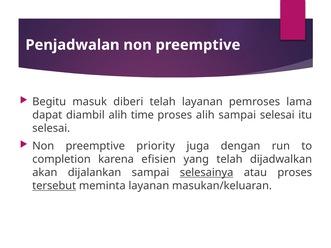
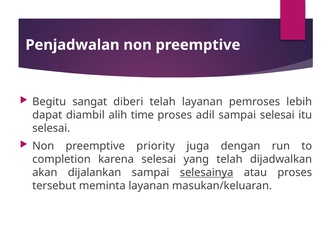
masuk: masuk -> sangat
lama: lama -> lebih
proses alih: alih -> adil
karena efisien: efisien -> selesai
tersebut underline: present -> none
